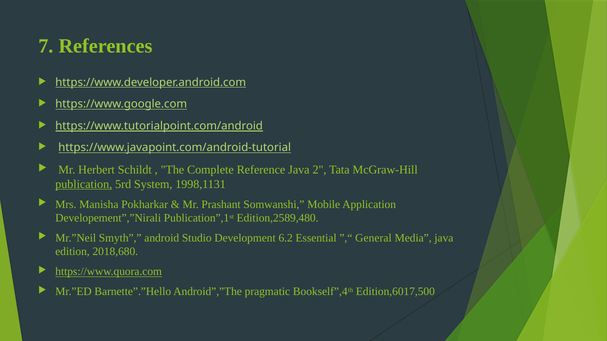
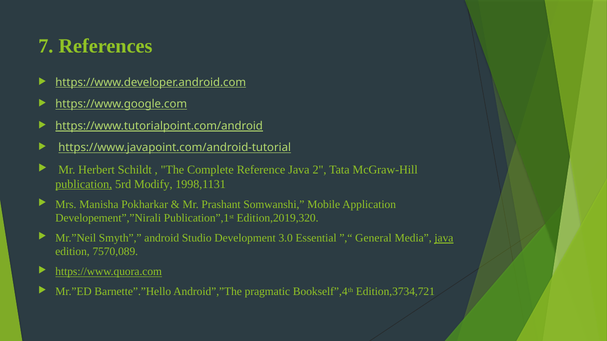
System: System -> Modify
Edition,2589,480: Edition,2589,480 -> Edition,2019,320
6.2: 6.2 -> 3.0
java at (444, 238) underline: none -> present
2018,680: 2018,680 -> 7570,089
Edition,6017,500: Edition,6017,500 -> Edition,3734,721
